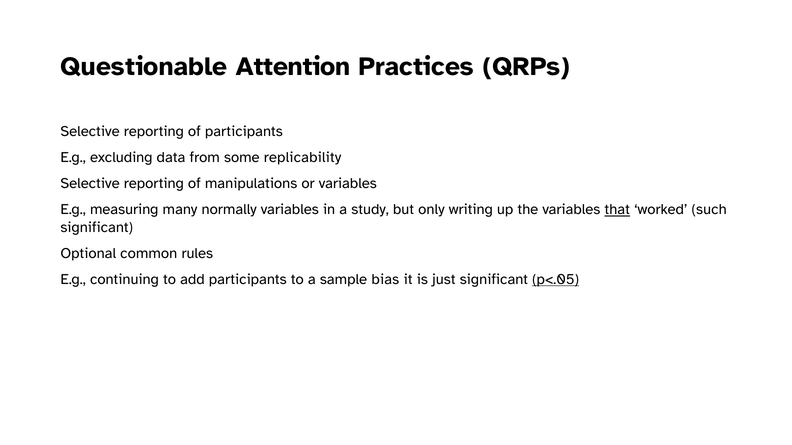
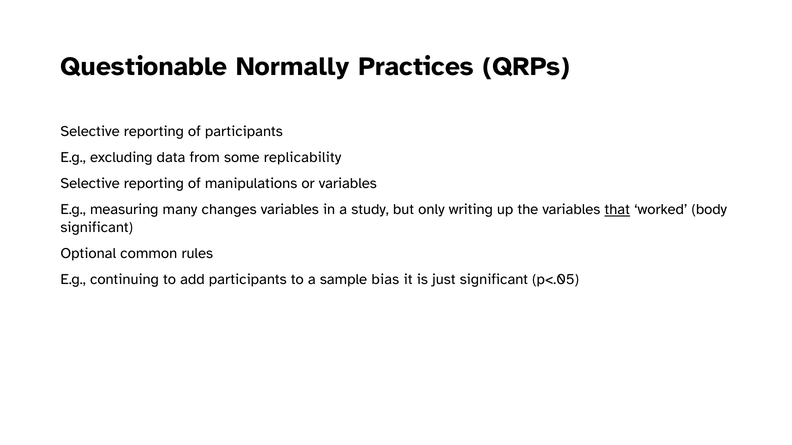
Attention: Attention -> Normally
normally: normally -> changes
such: such -> body
p<.05 underline: present -> none
